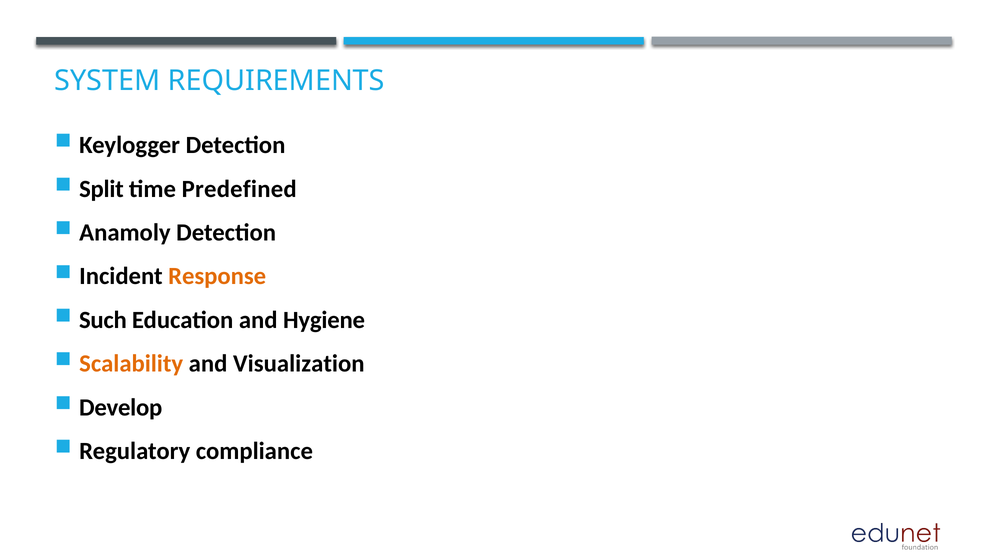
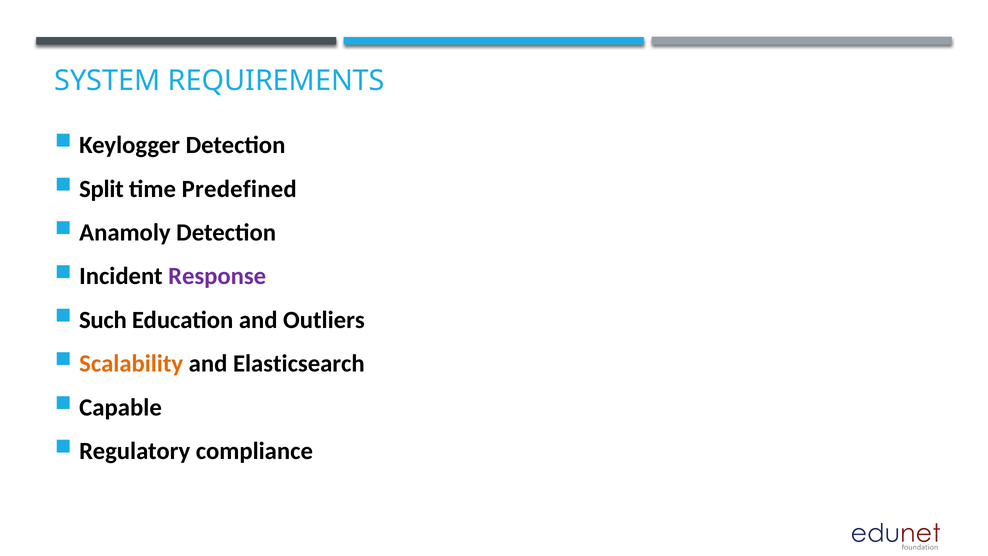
Response colour: orange -> purple
Hygiene: Hygiene -> Outliers
Visualization: Visualization -> Elasticsearch
Develop: Develop -> Capable
